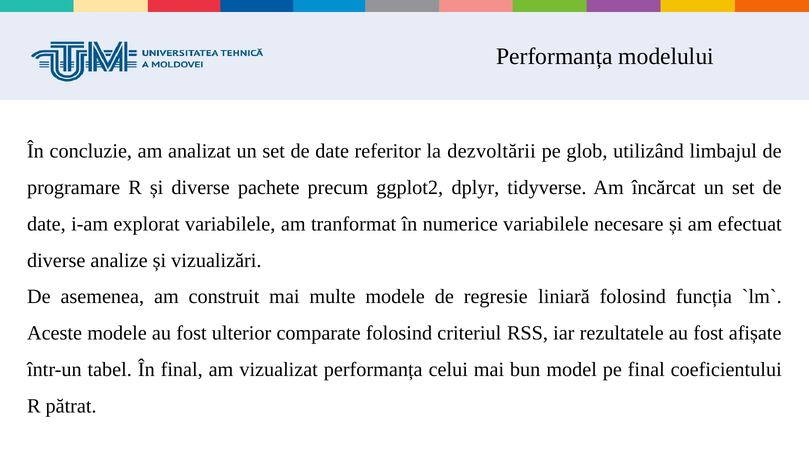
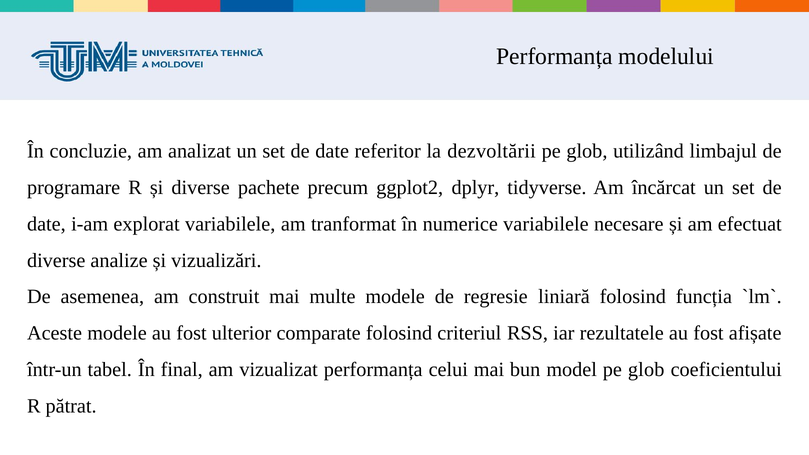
model pe final: final -> glob
